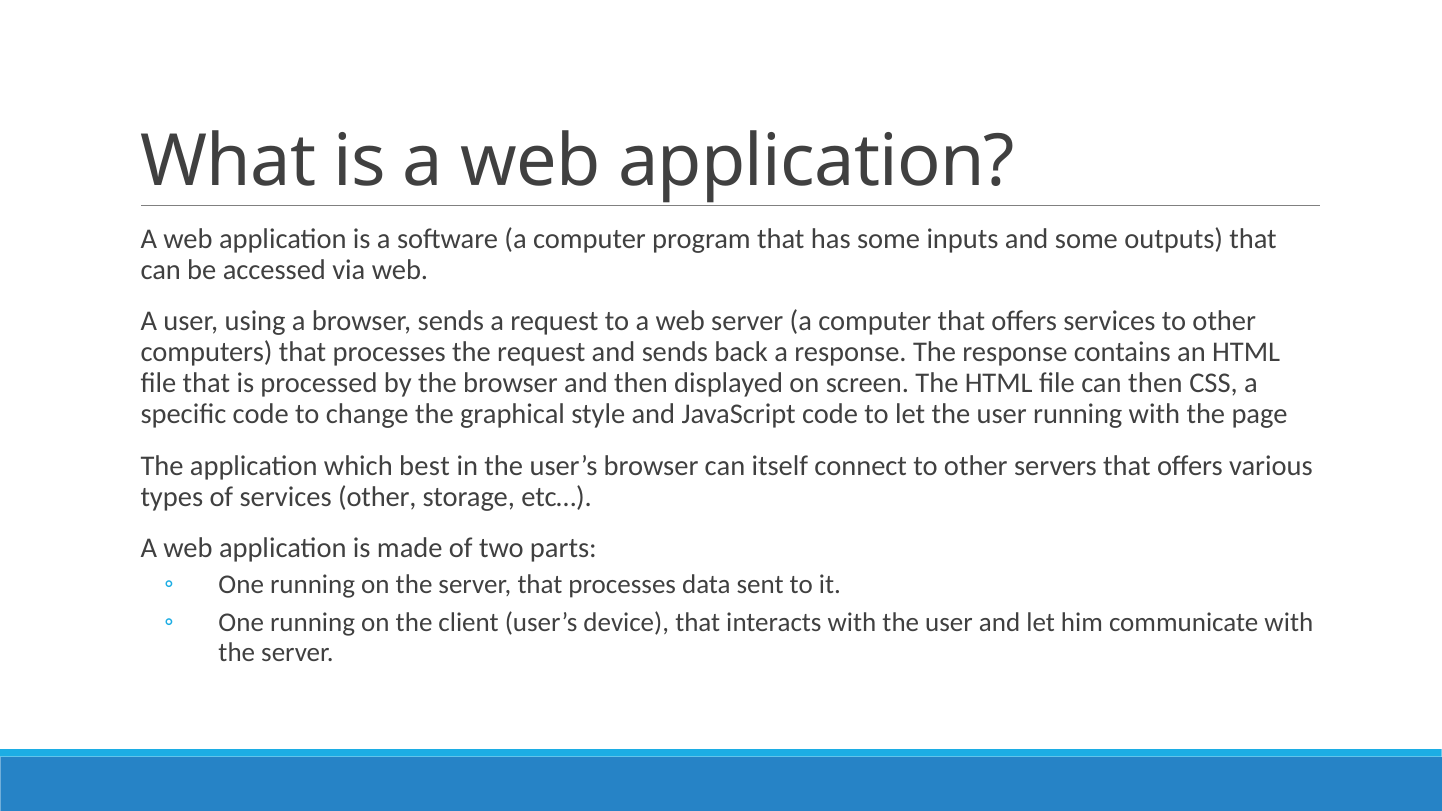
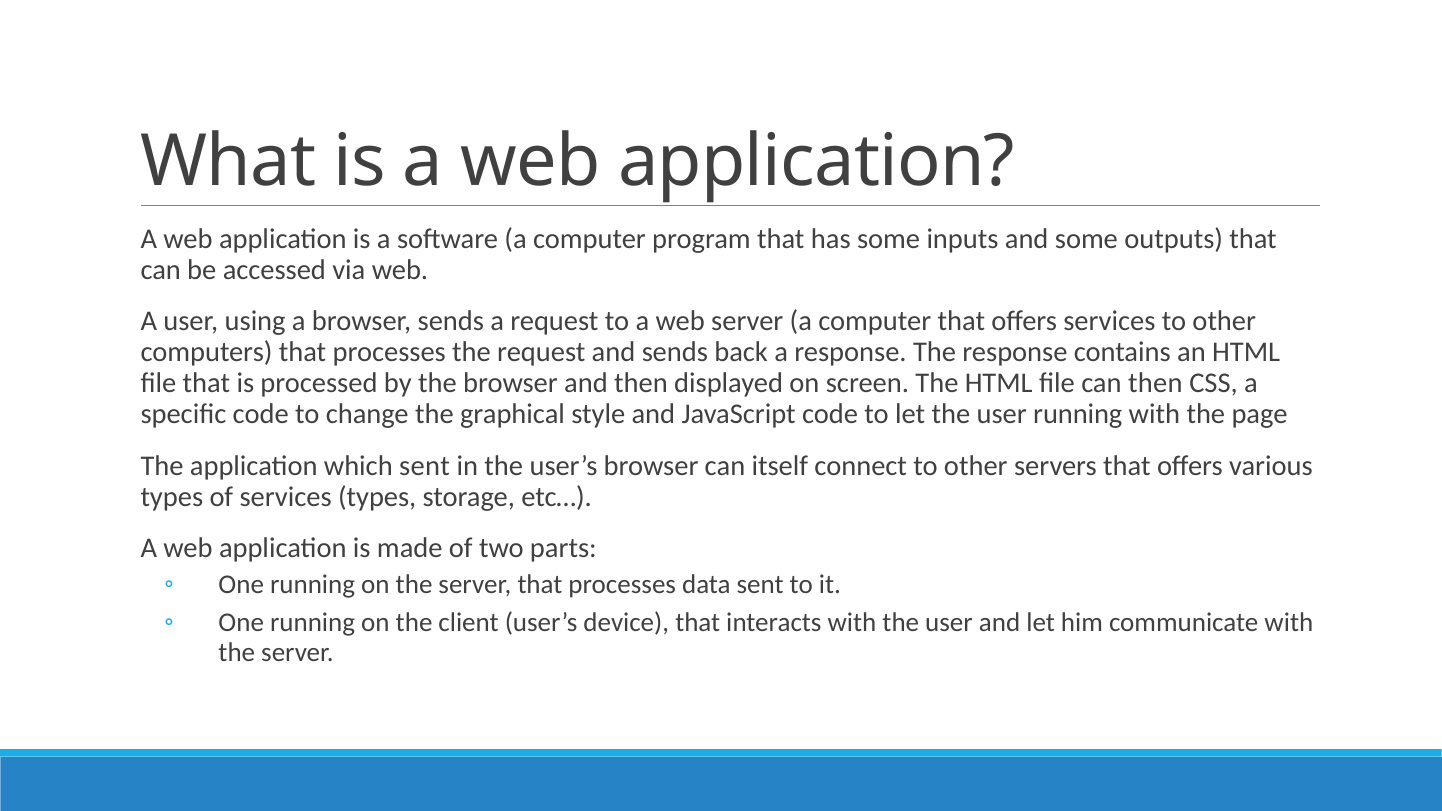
which best: best -> sent
services other: other -> types
